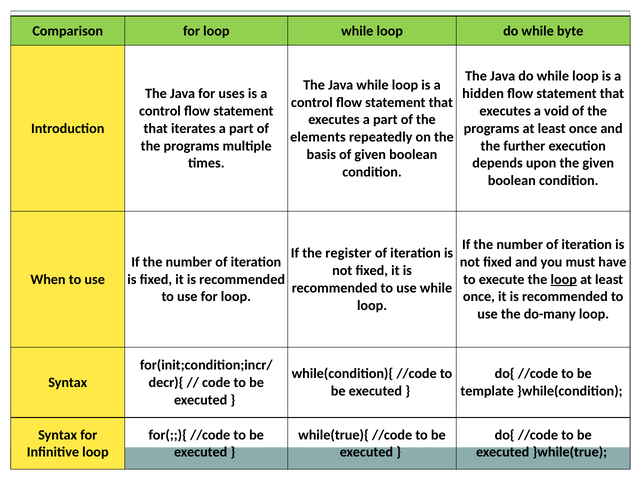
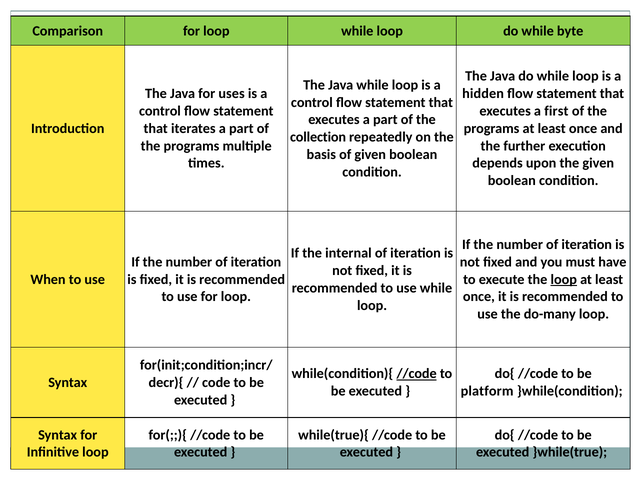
void: void -> first
elements: elements -> collection
register: register -> internal
//code at (417, 374) underline: none -> present
template: template -> platform
